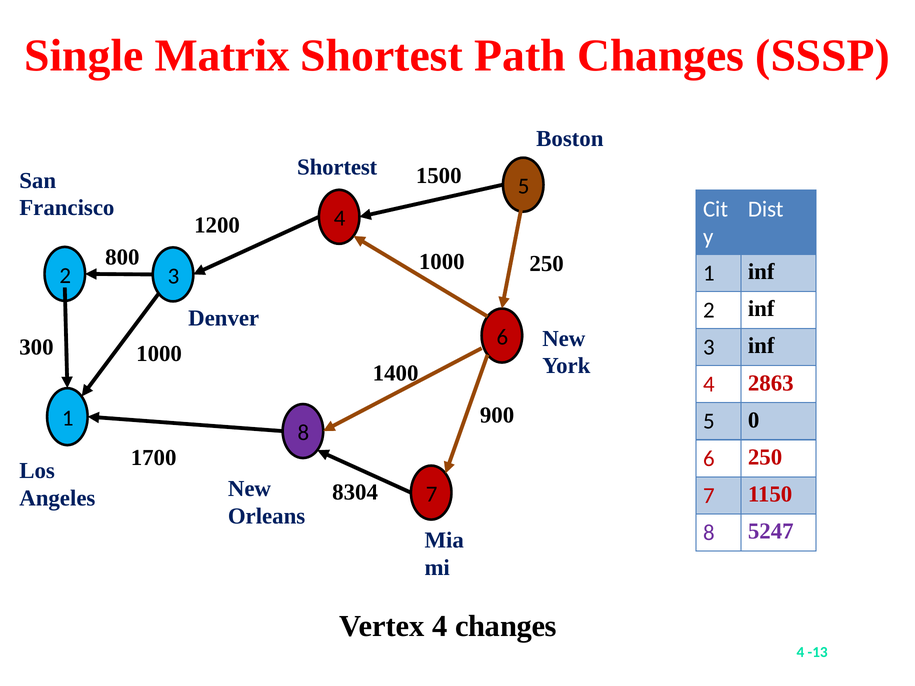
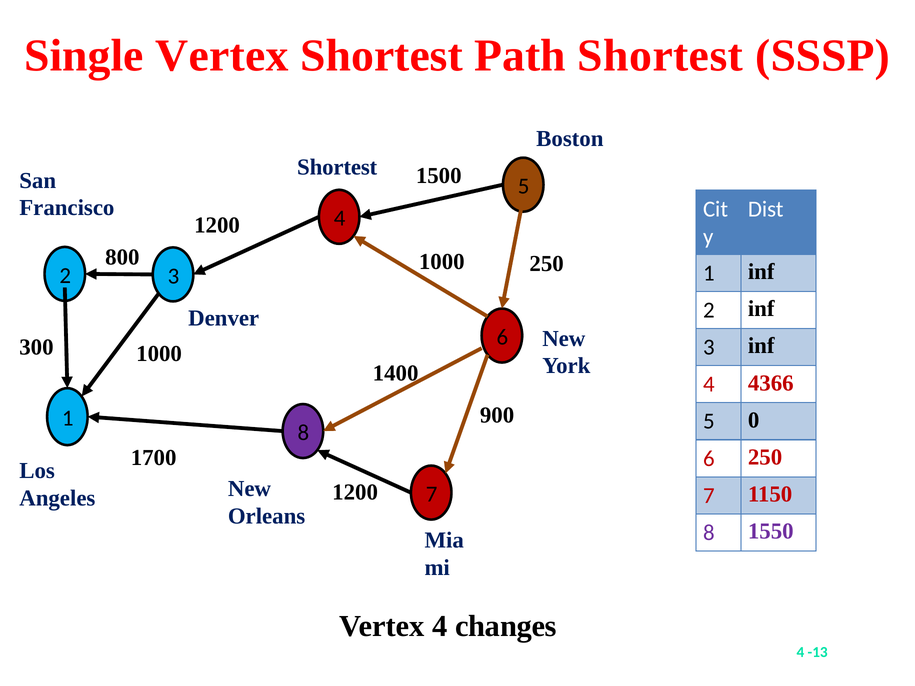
Single Matrix: Matrix -> Vertex
Path Changes: Changes -> Shortest
2863: 2863 -> 4366
8304 at (355, 493): 8304 -> 1200
5247: 5247 -> 1550
